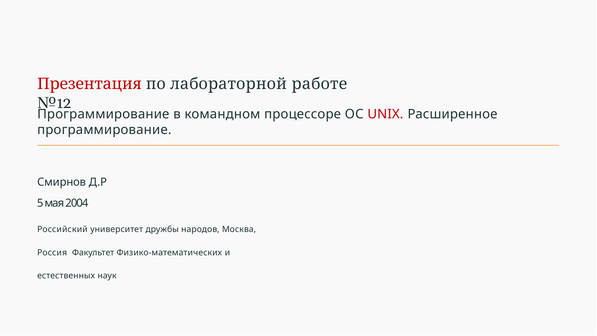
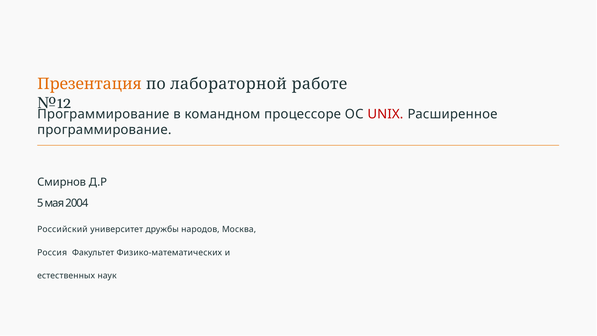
Презентация colour: red -> orange
